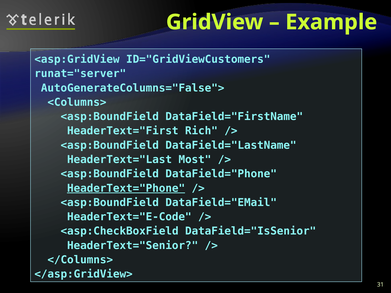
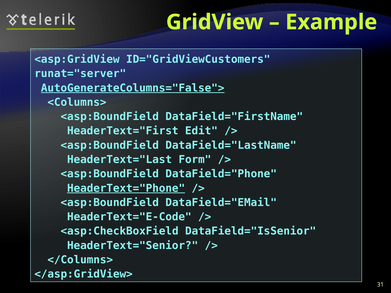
AutoGenerateColumns="False"> underline: none -> present
Rich: Rich -> Edit
Most: Most -> Form
